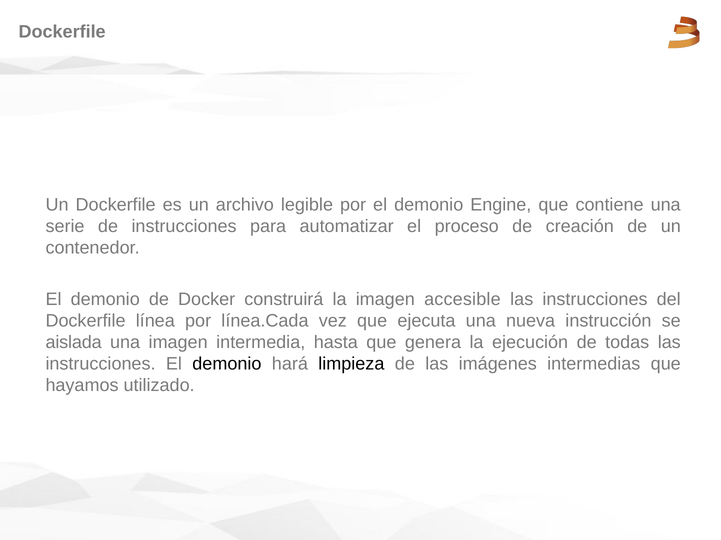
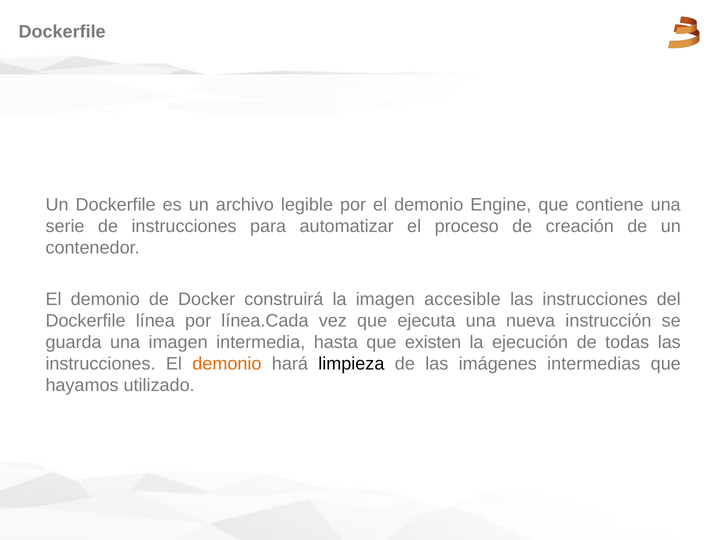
aislada: aislada -> guarda
genera: genera -> existen
demonio at (227, 364) colour: black -> orange
